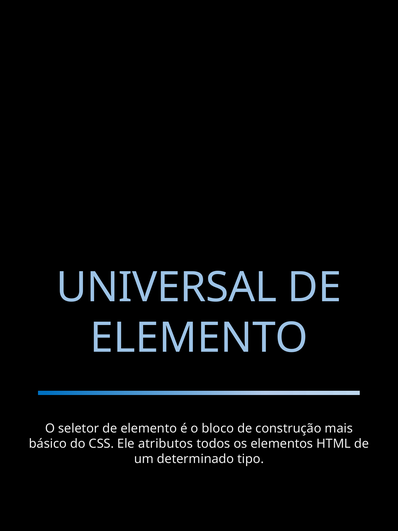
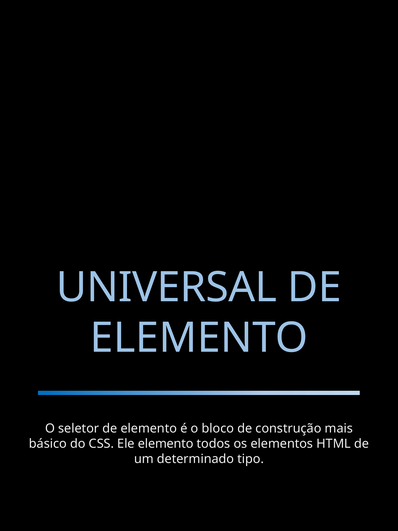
Ele atributos: atributos -> elemento
